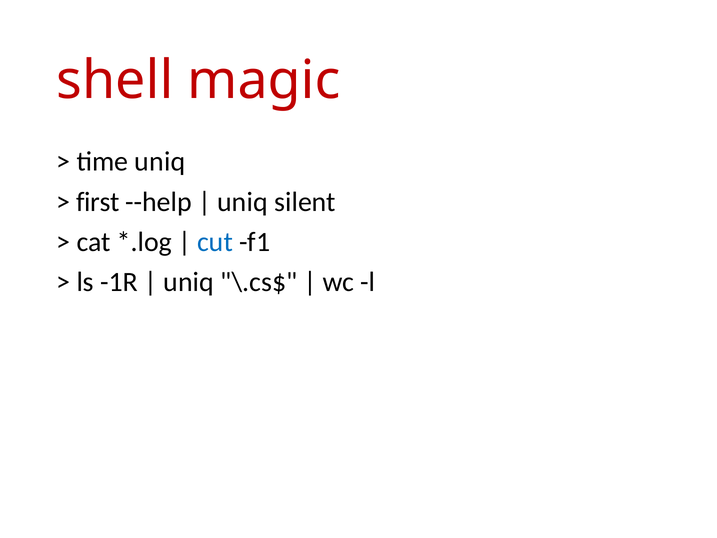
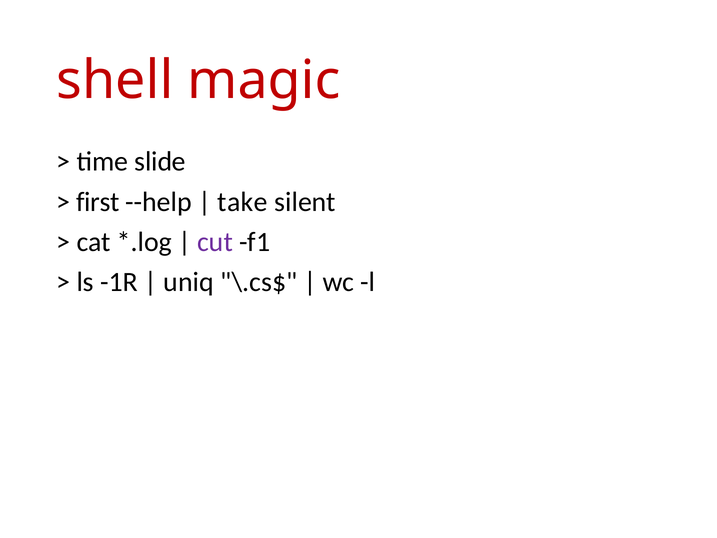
time uniq: uniq -> slide
uniq at (243, 202): uniq -> take
cut colour: blue -> purple
